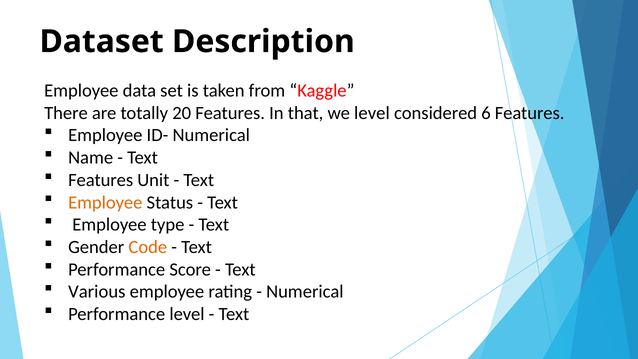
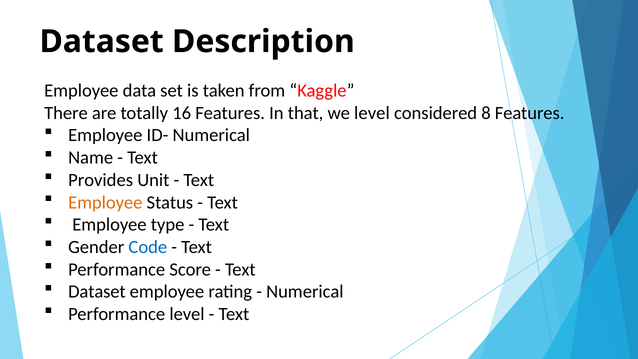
20: 20 -> 16
6: 6 -> 8
Features at (101, 180): Features -> Provides
Code colour: orange -> blue
Various at (97, 292): Various -> Dataset
